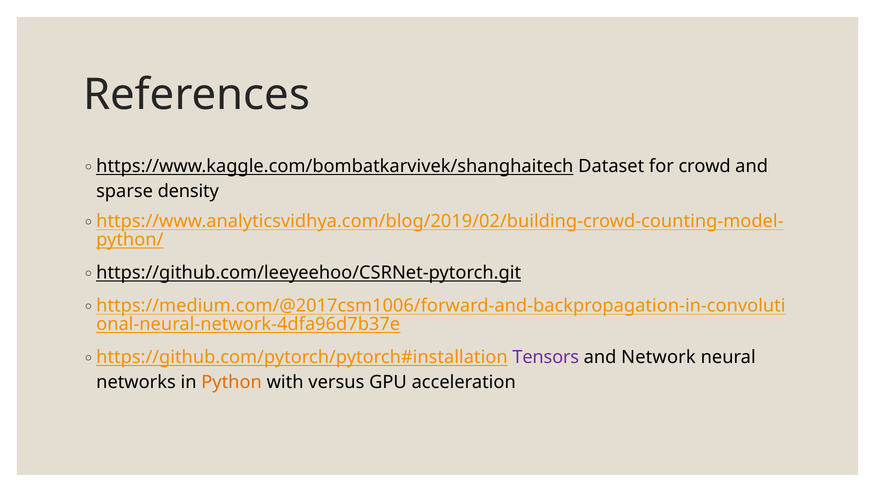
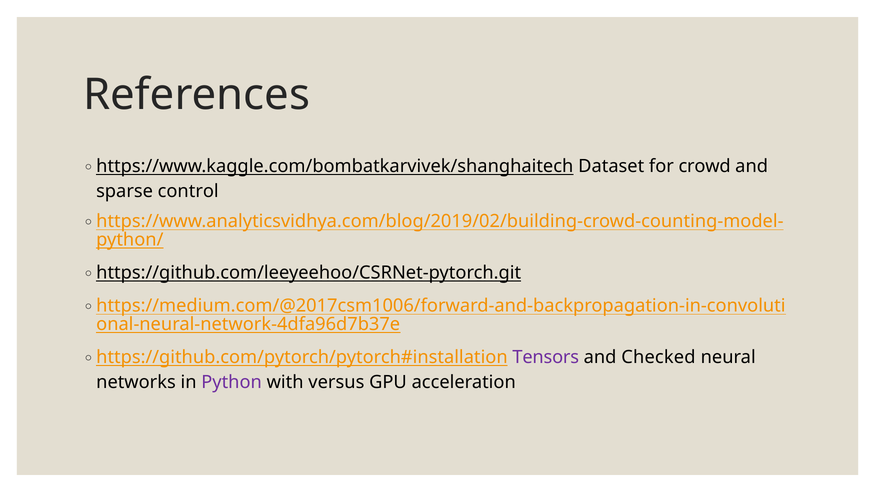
density: density -> control
Network: Network -> Checked
Python colour: orange -> purple
